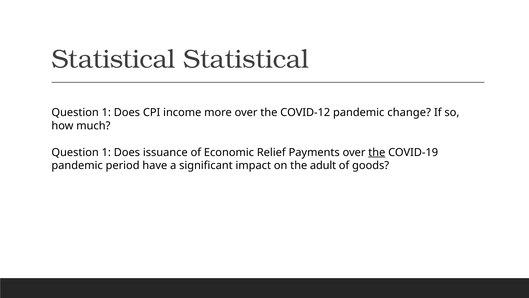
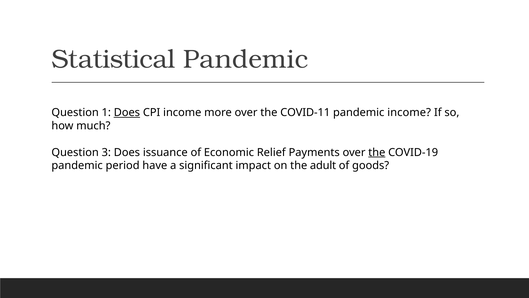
Statistical Statistical: Statistical -> Pandemic
Does at (127, 112) underline: none -> present
COVID-12: COVID-12 -> COVID-11
pandemic change: change -> income
1 at (106, 152): 1 -> 3
